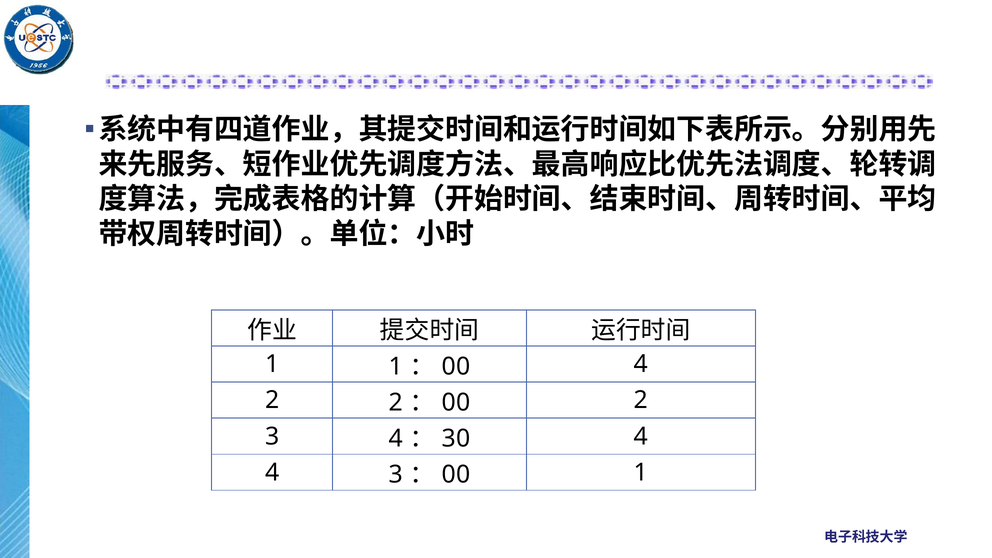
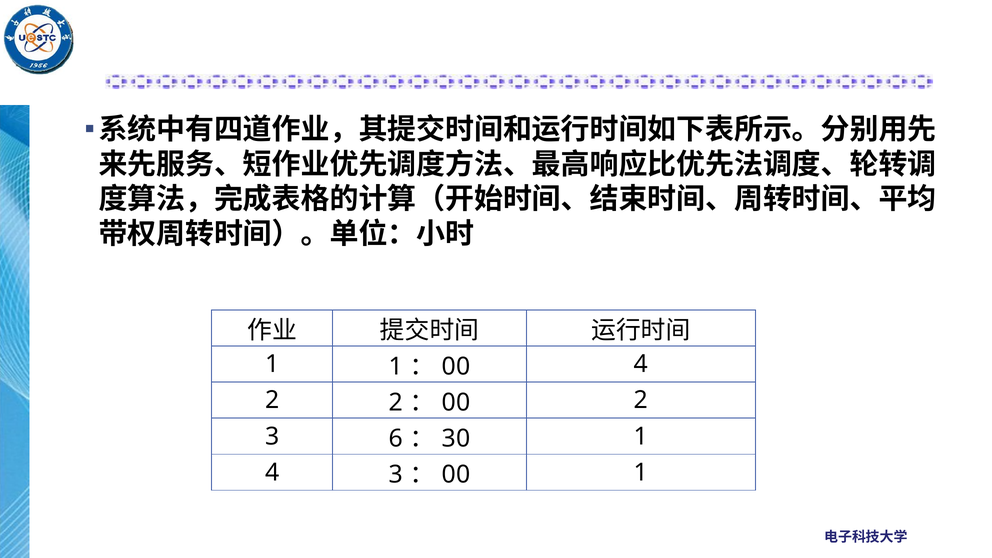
3 4: 4 -> 6
4 at (641, 436): 4 -> 1
